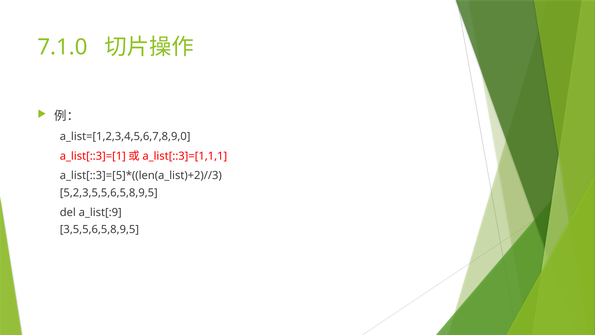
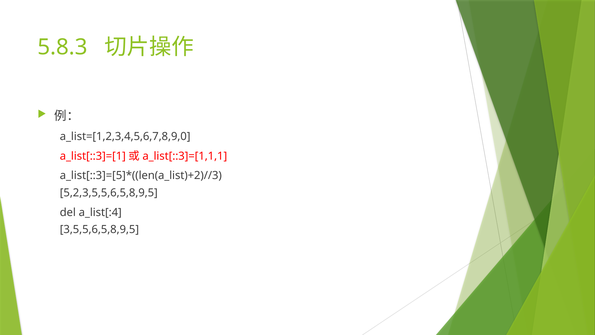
7.1.0: 7.1.0 -> 5.8.3
a_list[:9: a_list[:9 -> a_list[:4
